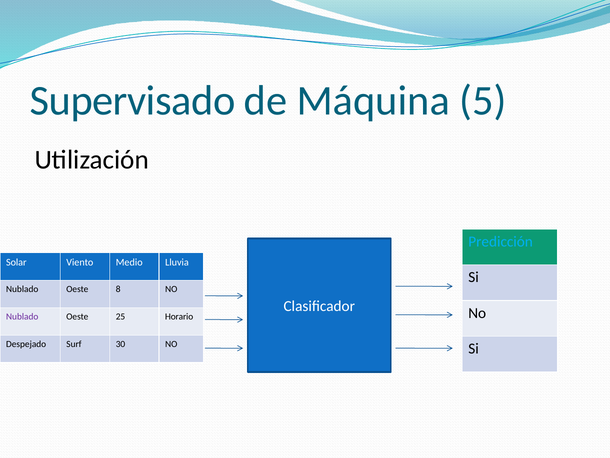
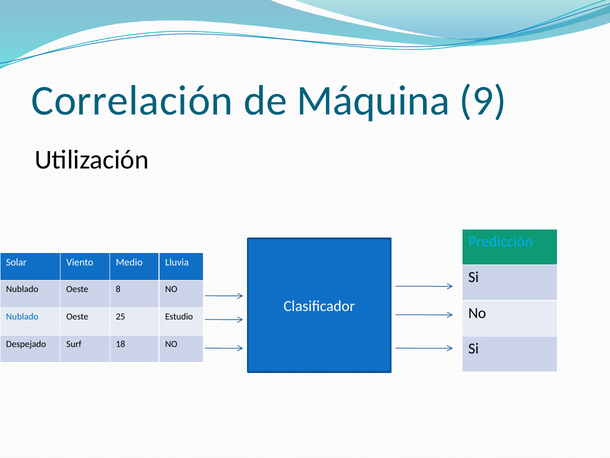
Supervisado: Supervisado -> Correlación
5: 5 -> 9
Nublado at (22, 316) colour: purple -> blue
Horario: Horario -> Estudio
30: 30 -> 18
